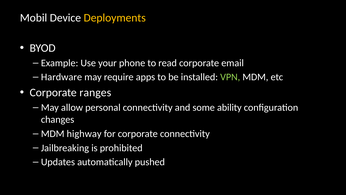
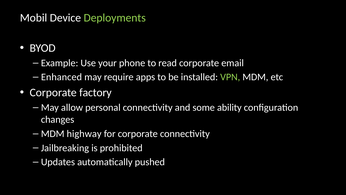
Deployments colour: yellow -> light green
Hardware: Hardware -> Enhanced
ranges: ranges -> factory
